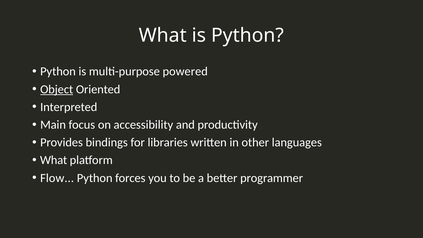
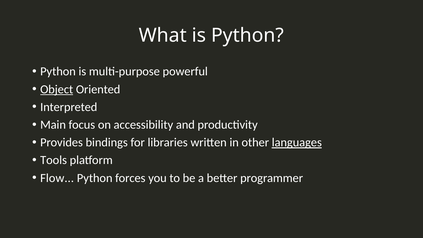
powered: powered -> powerful
languages underline: none -> present
What at (54, 160): What -> Tools
